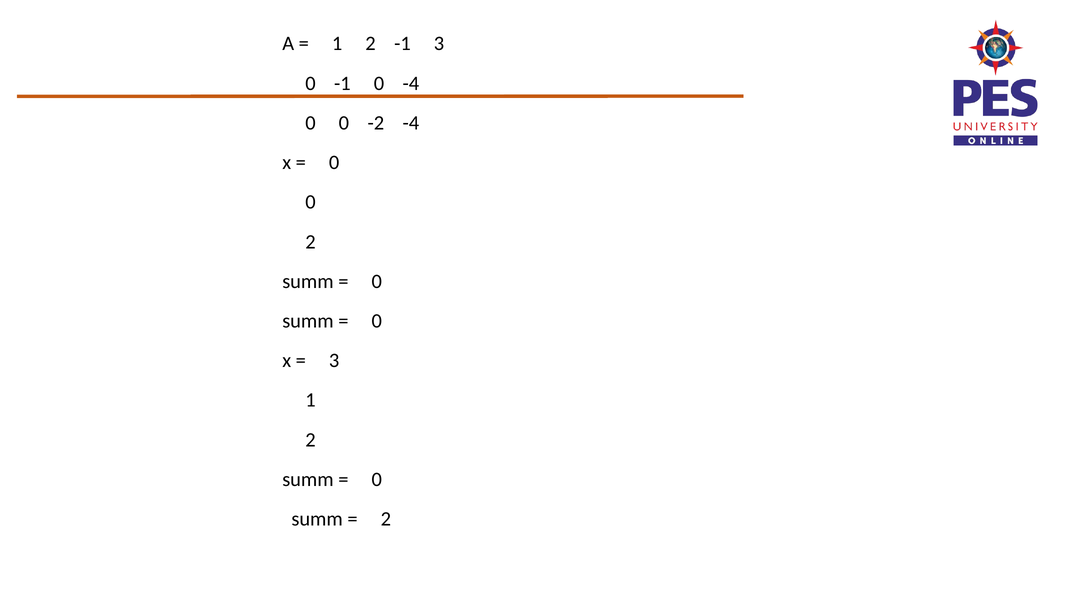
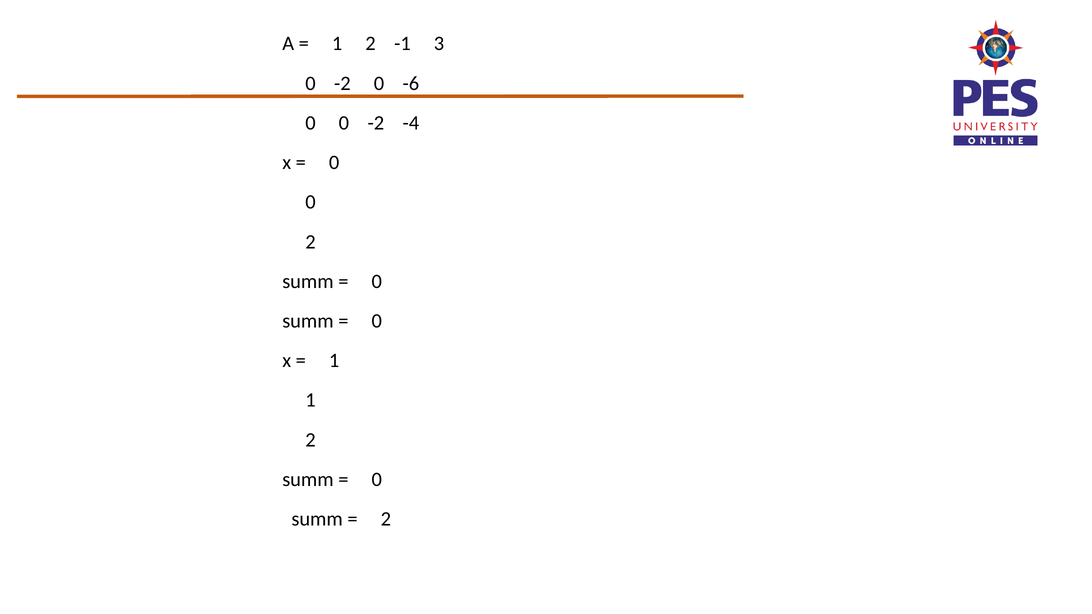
-1 at (342, 83): -1 -> -2
0 -4: -4 -> -6
3 at (334, 361): 3 -> 1
